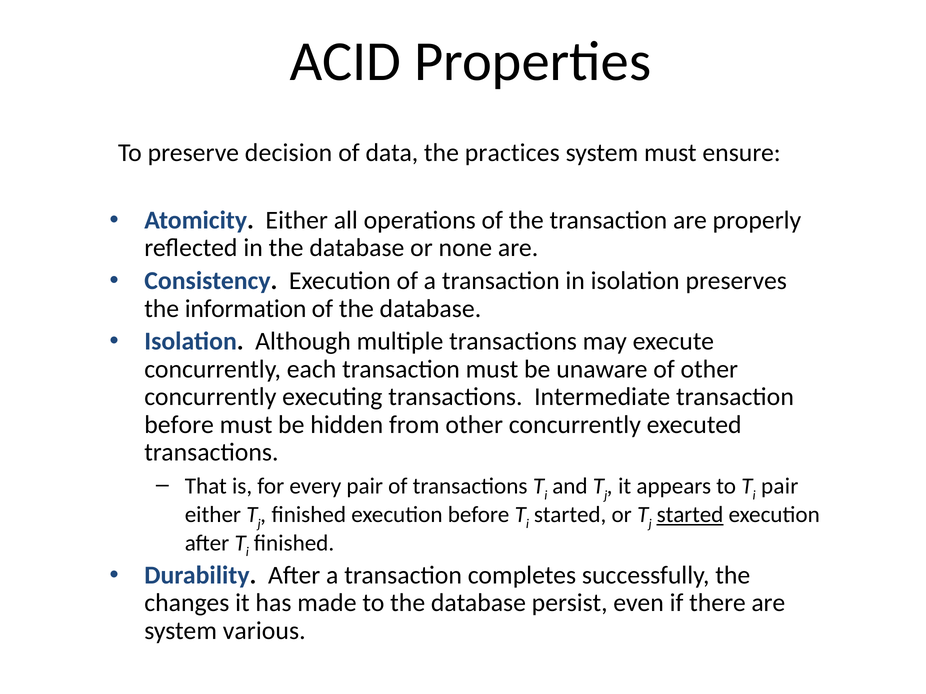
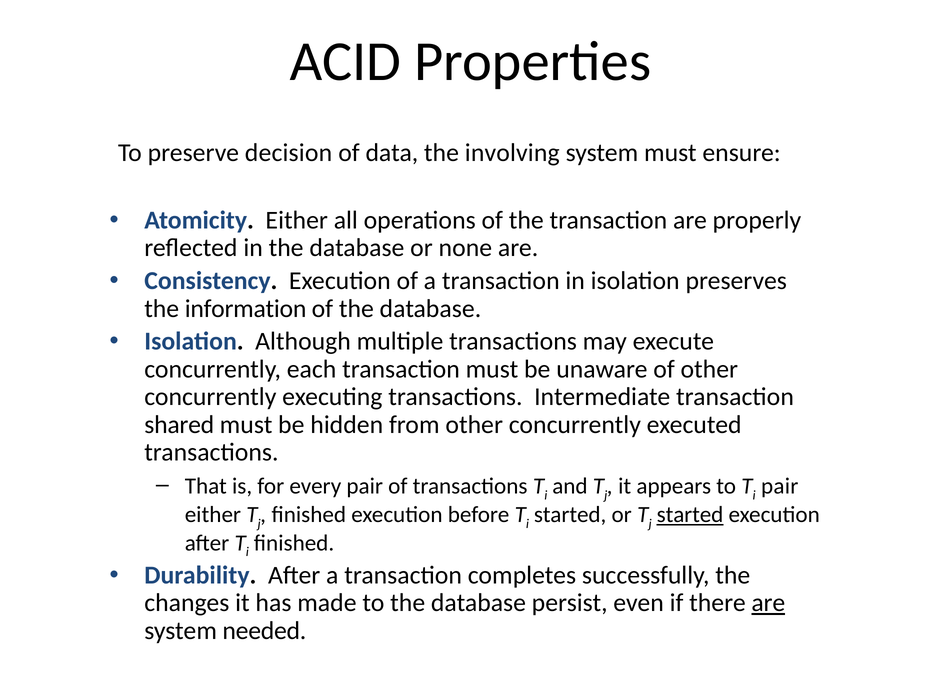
practices: practices -> involving
before at (179, 425): before -> shared
are at (768, 603) underline: none -> present
various: various -> needed
